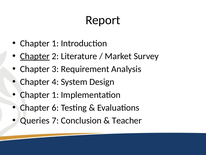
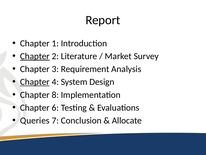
Chapter at (35, 82) underline: none -> present
1 at (55, 95): 1 -> 8
Teacher: Teacher -> Allocate
